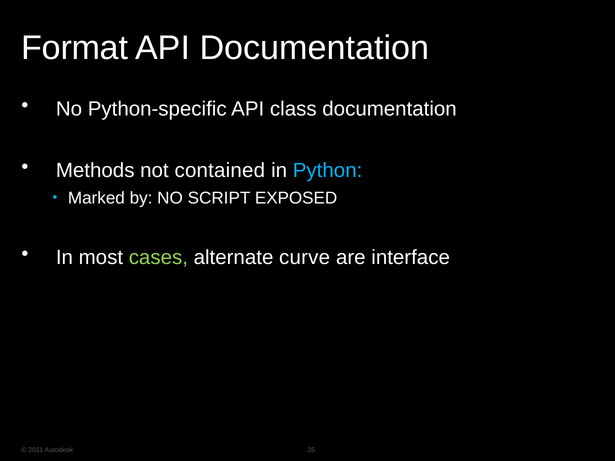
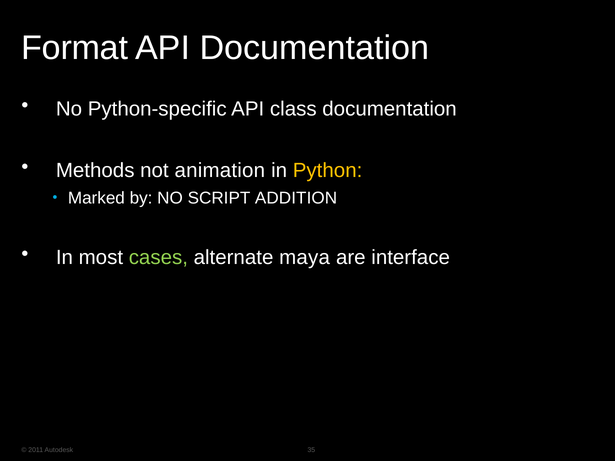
contained: contained -> animation
Python colour: light blue -> yellow
EXPOSED: EXPOSED -> ADDITION
curve: curve -> maya
